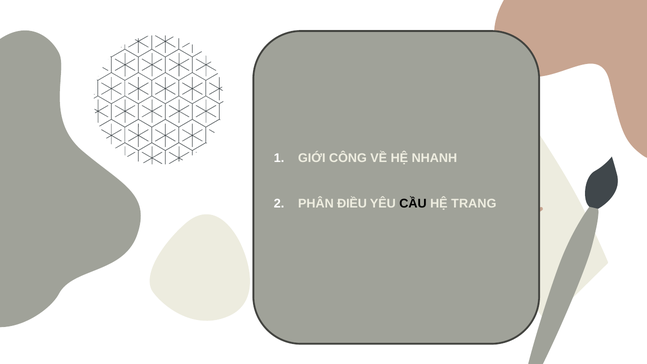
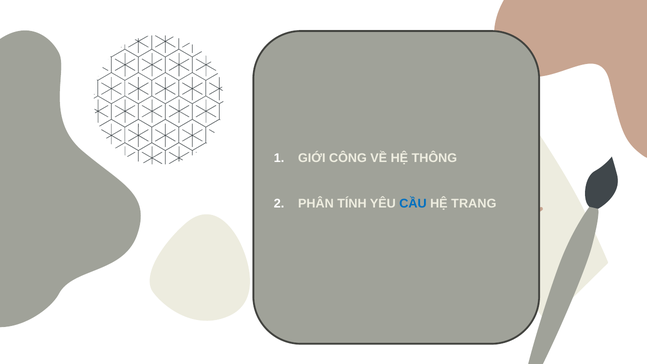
NHANH: NHANH -> THÔNG
ĐIỀU: ĐIỀU -> TÍNH
CẦU colour: black -> blue
